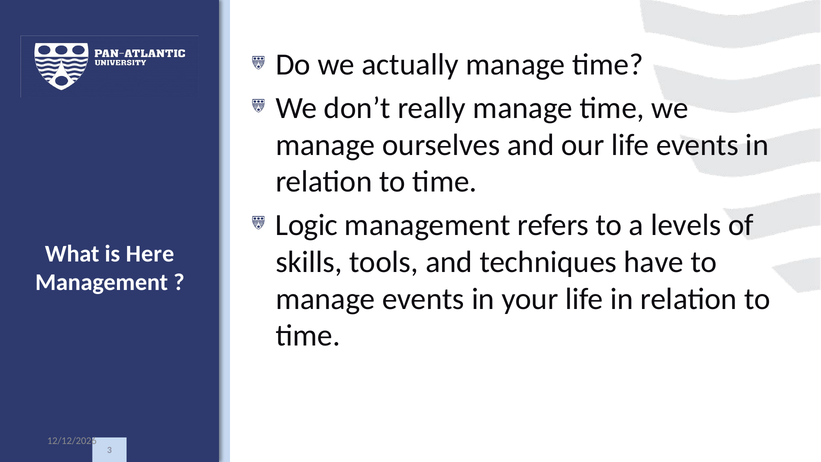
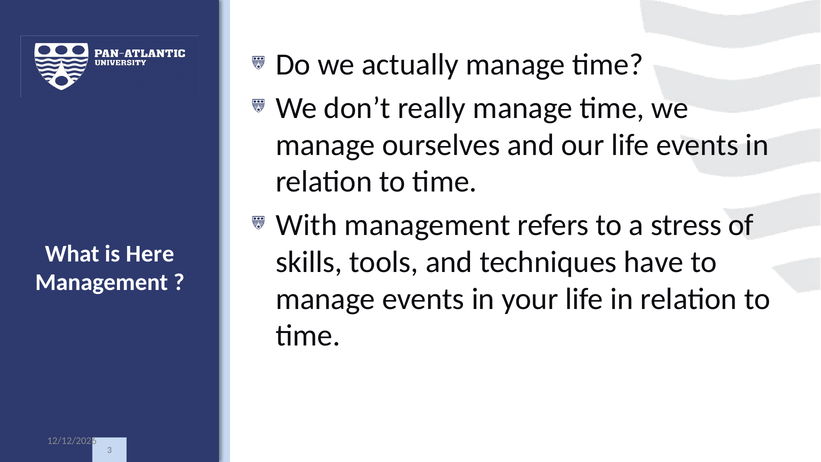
Logic: Logic -> With
levels: levels -> stress
